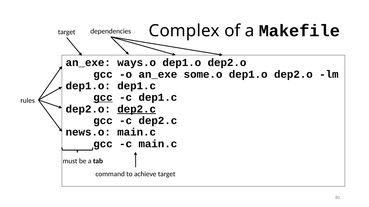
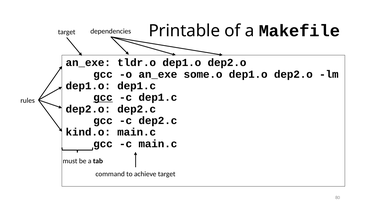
Complex: Complex -> Printable
ways.o: ways.o -> tldr.o
dep2.c at (137, 109) underline: present -> none
news.o: news.o -> kind.o
